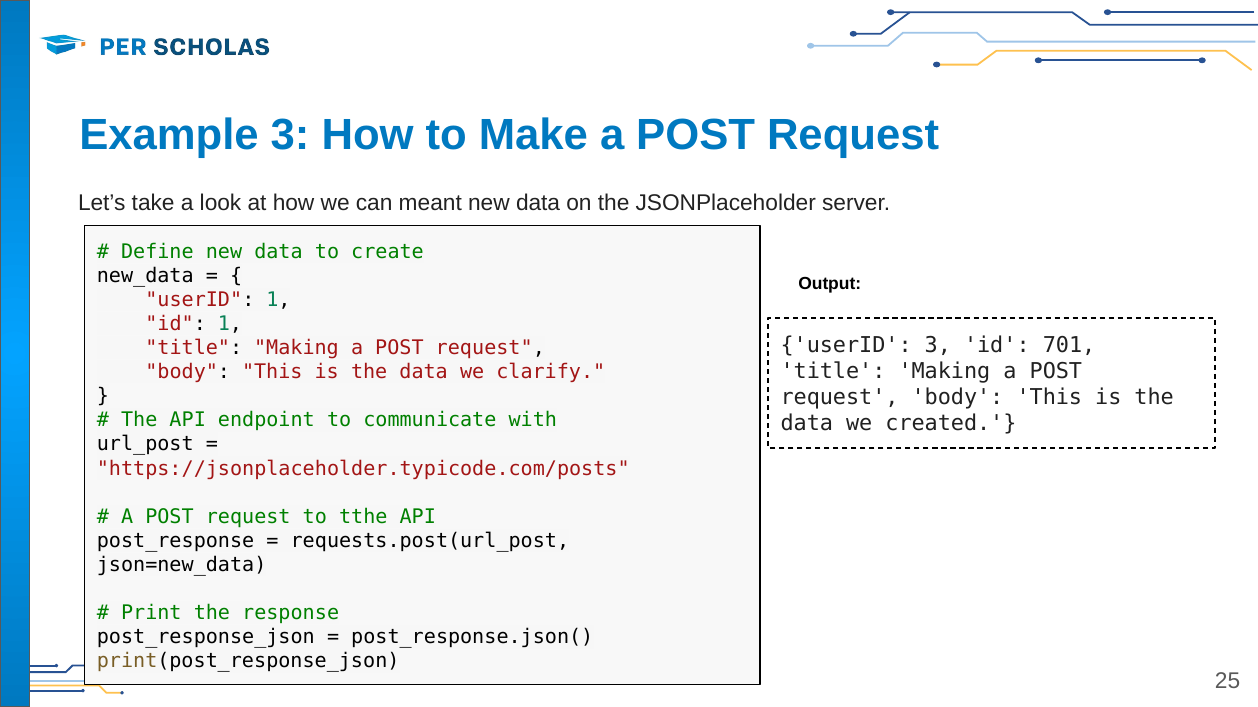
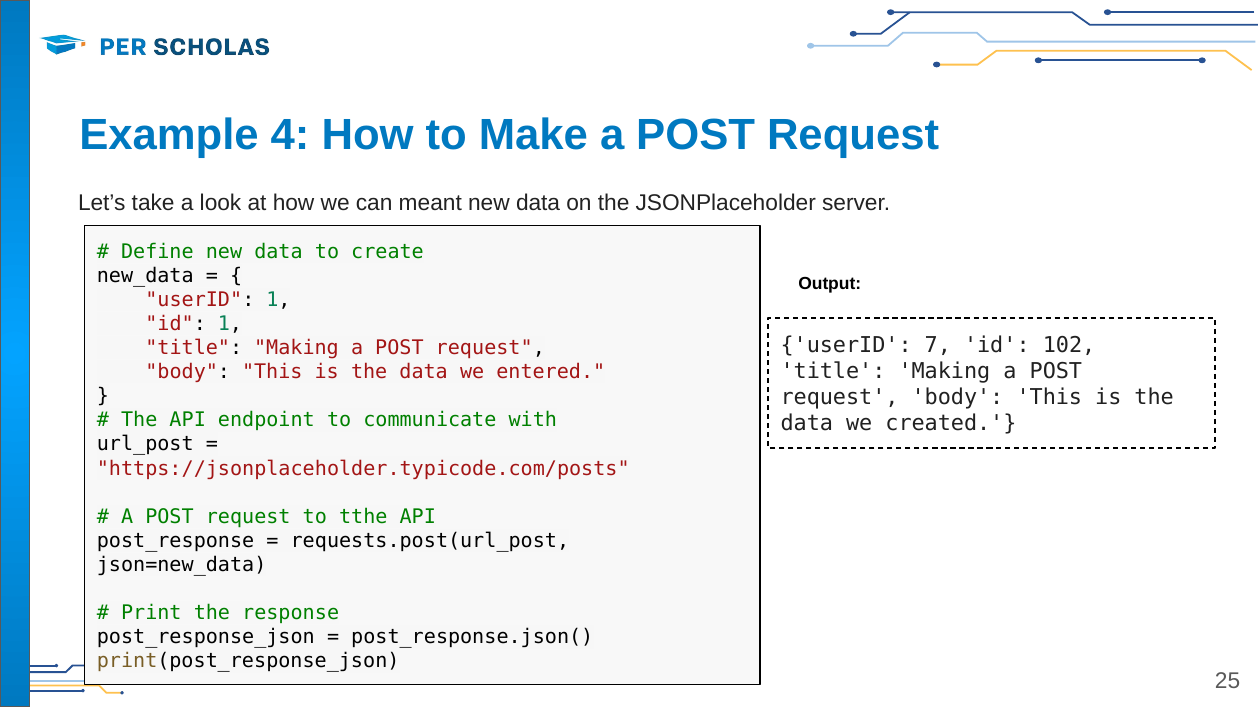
Example 3: 3 -> 4
userID 3: 3 -> 7
701: 701 -> 102
clarify: clarify -> entered
